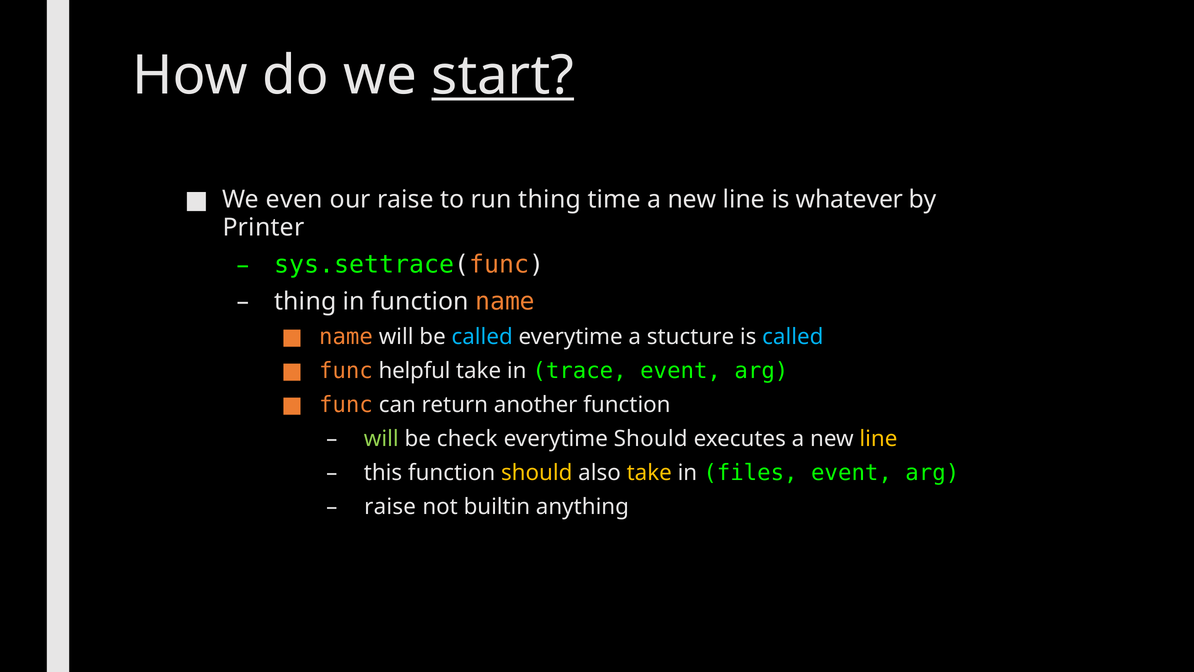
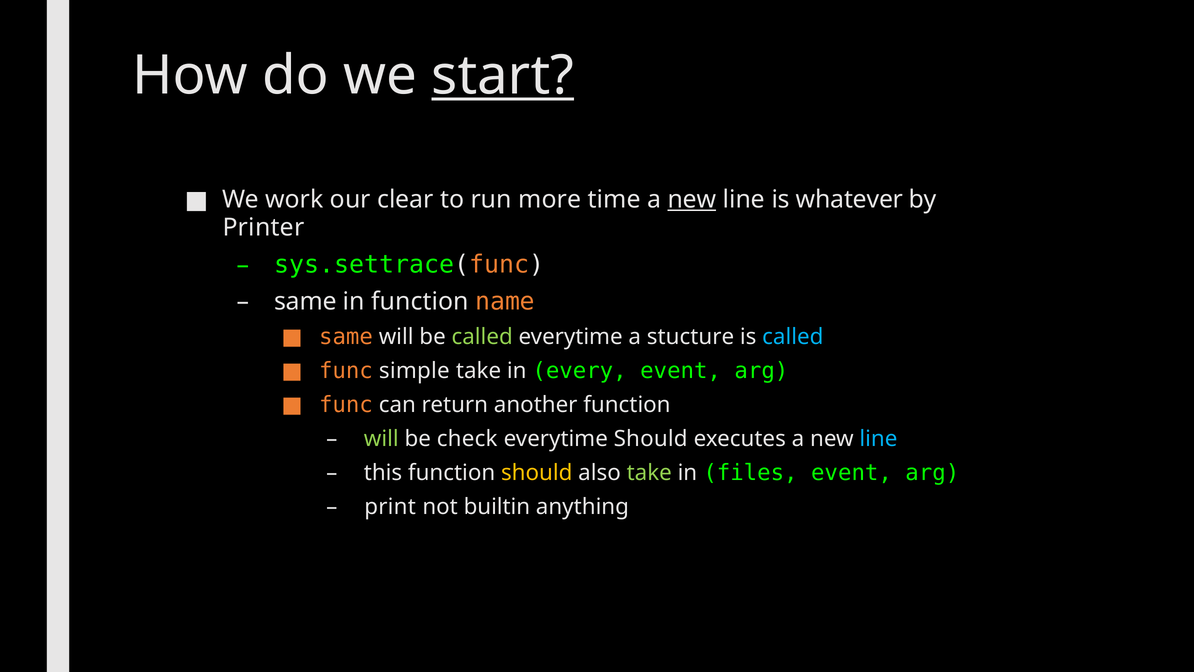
even: even -> work
our raise: raise -> clear
run thing: thing -> more
new at (692, 200) underline: none -> present
thing at (305, 301): thing -> same
name at (346, 337): name -> same
called at (482, 337) colour: light blue -> light green
helpful: helpful -> simple
trace: trace -> every
line at (878, 438) colour: yellow -> light blue
take at (649, 472) colour: yellow -> light green
raise at (390, 506): raise -> print
